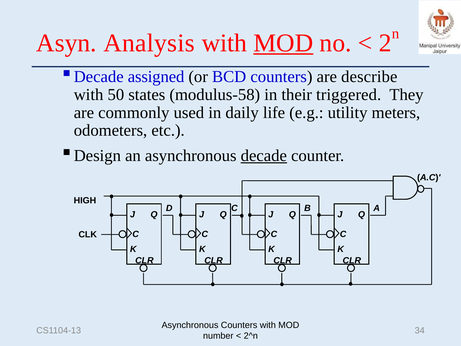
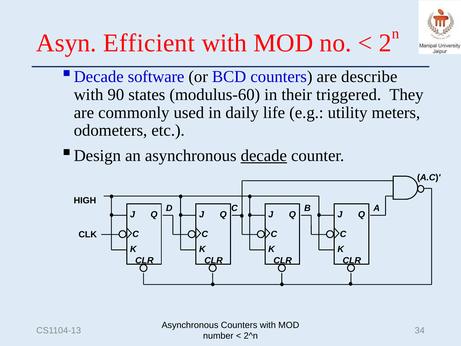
Analysis: Analysis -> Efficient
MOD at (283, 43) underline: present -> none
assigned: assigned -> software
50: 50 -> 90
modulus-58: modulus-58 -> modulus-60
